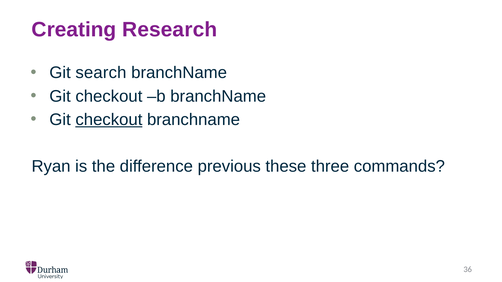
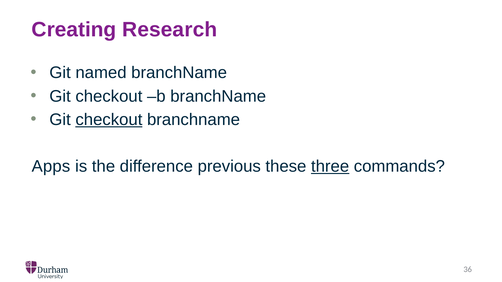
search: search -> named
Ryan: Ryan -> Apps
three underline: none -> present
